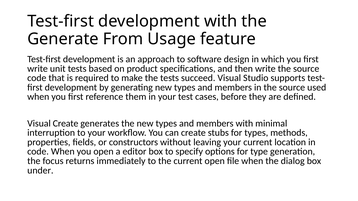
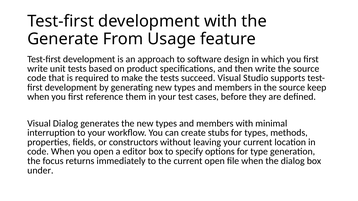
used: used -> keep
Visual Create: Create -> Dialog
